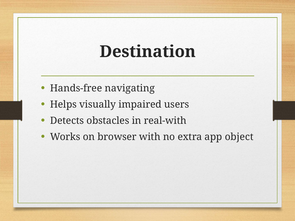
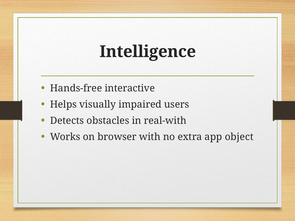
Destination: Destination -> Intelligence
navigating: navigating -> interactive
